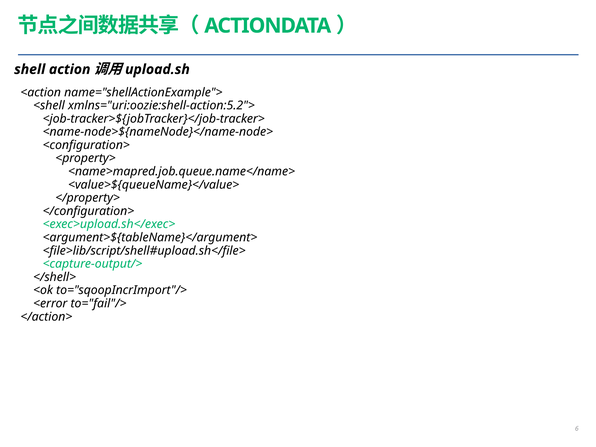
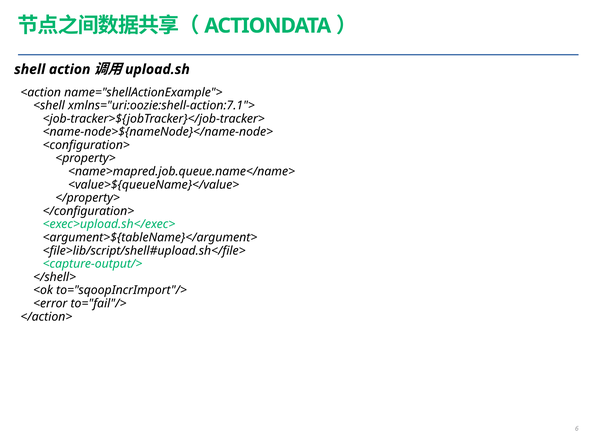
xmlns="uri:oozie:shell-action:5.2">: xmlns="uri:oozie:shell-action:5.2"> -> xmlns="uri:oozie:shell-action:7.1">
